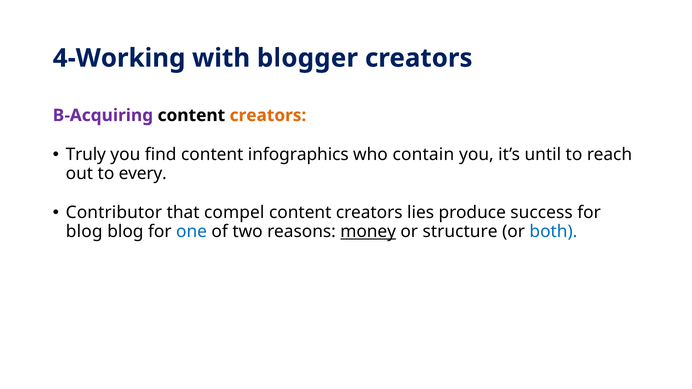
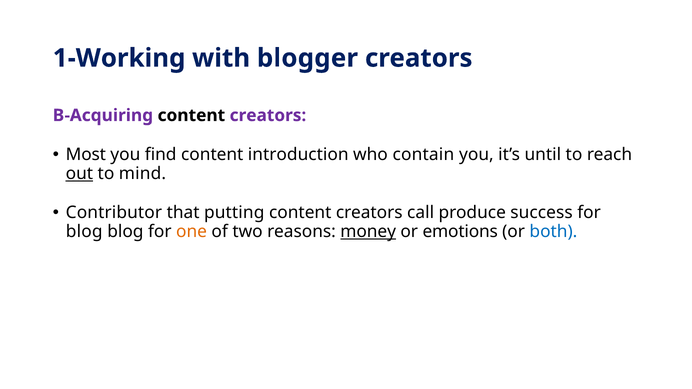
4-Working: 4-Working -> 1-Working
creators at (268, 115) colour: orange -> purple
Truly: Truly -> Most
infographics: infographics -> introduction
out underline: none -> present
every: every -> mind
compel: compel -> putting
lies: lies -> call
one colour: blue -> orange
structure: structure -> emotions
